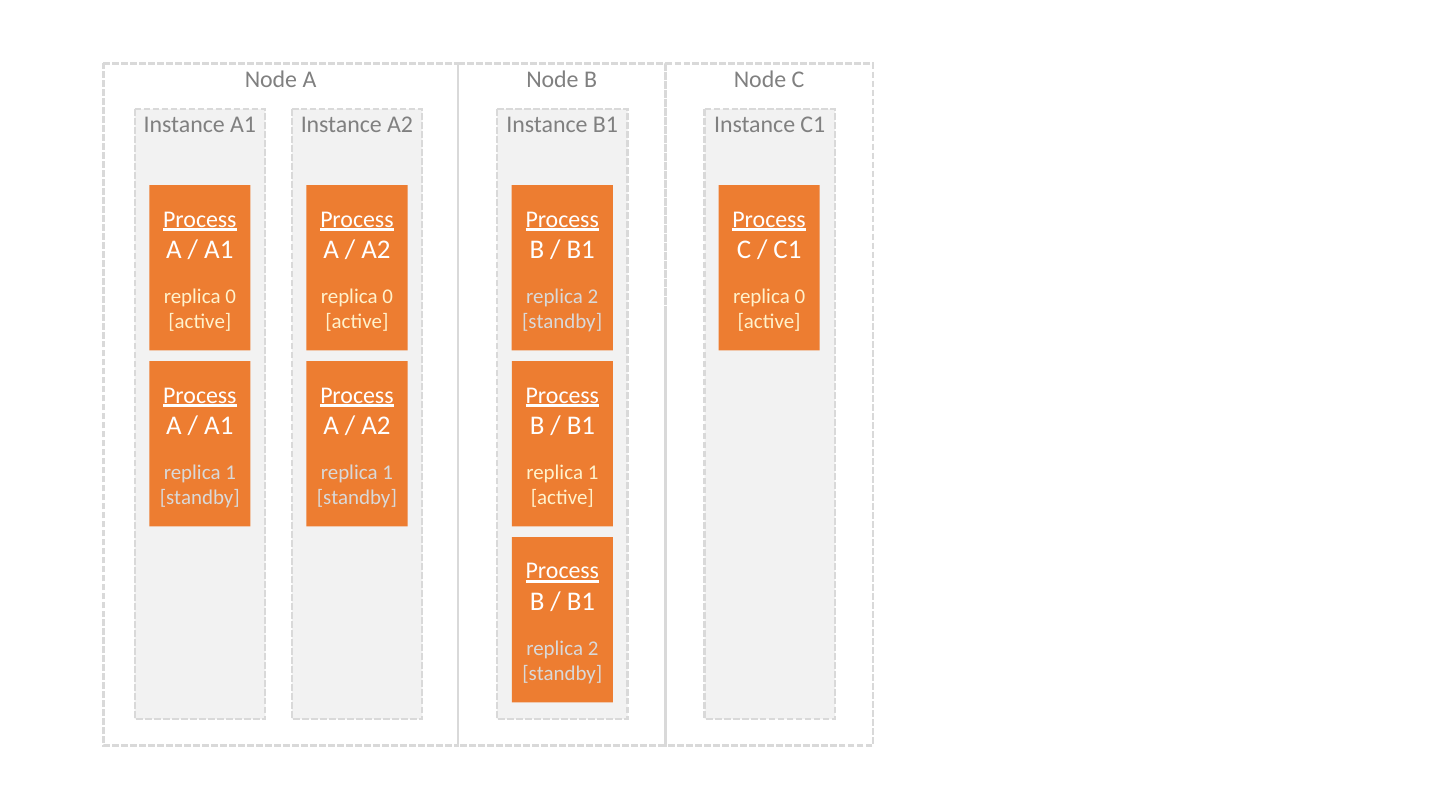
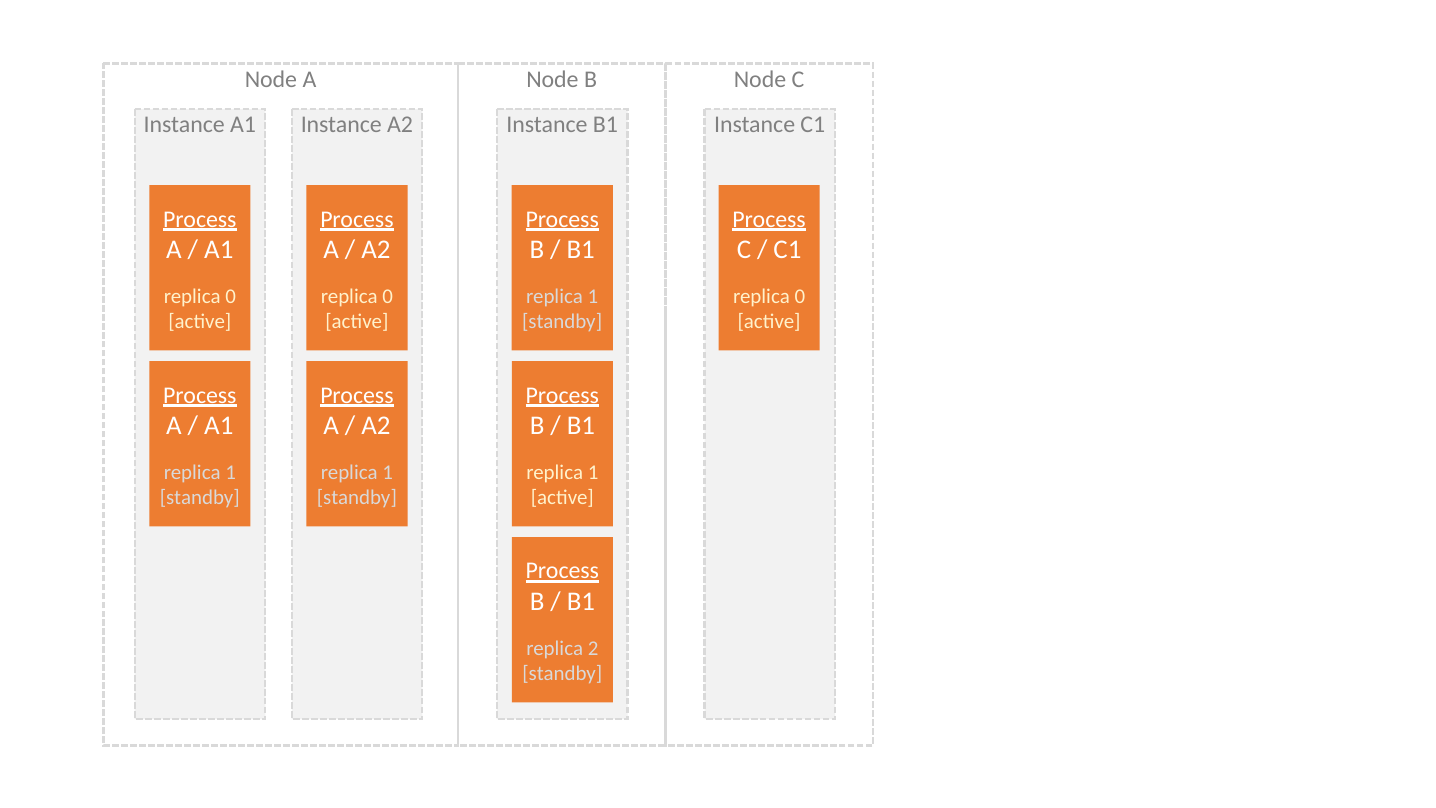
2 at (593, 296): 2 -> 1
